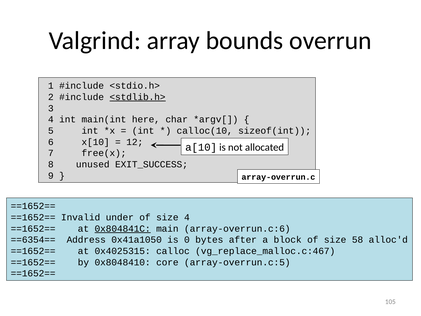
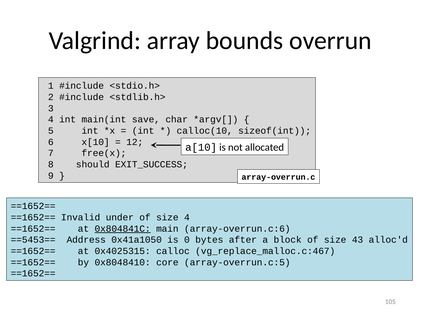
<stdlib.h> underline: present -> none
here: here -> save
unused: unused -> should
==6354==: ==6354== -> ==5453==
58: 58 -> 43
